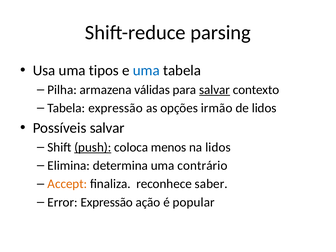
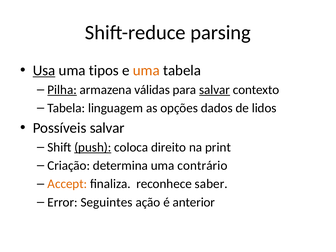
Usa underline: none -> present
uma at (146, 70) colour: blue -> orange
Pilha underline: none -> present
Tabela expressão: expressão -> linguagem
irmão: irmão -> dados
menos: menos -> direito
na lidos: lidos -> print
Elimina: Elimina -> Criação
Error Expressão: Expressão -> Seguintes
popular: popular -> anterior
